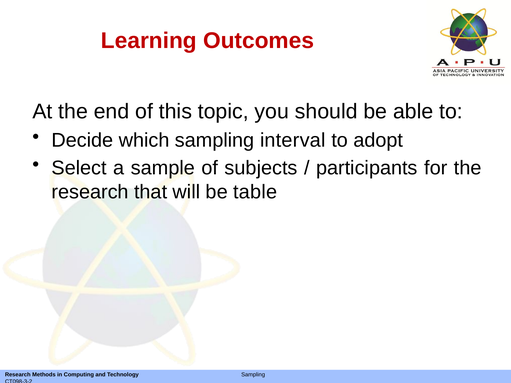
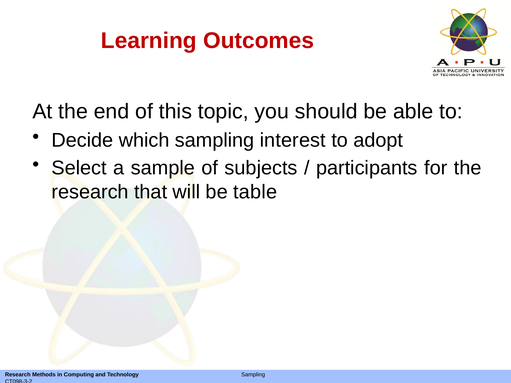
interval: interval -> interest
